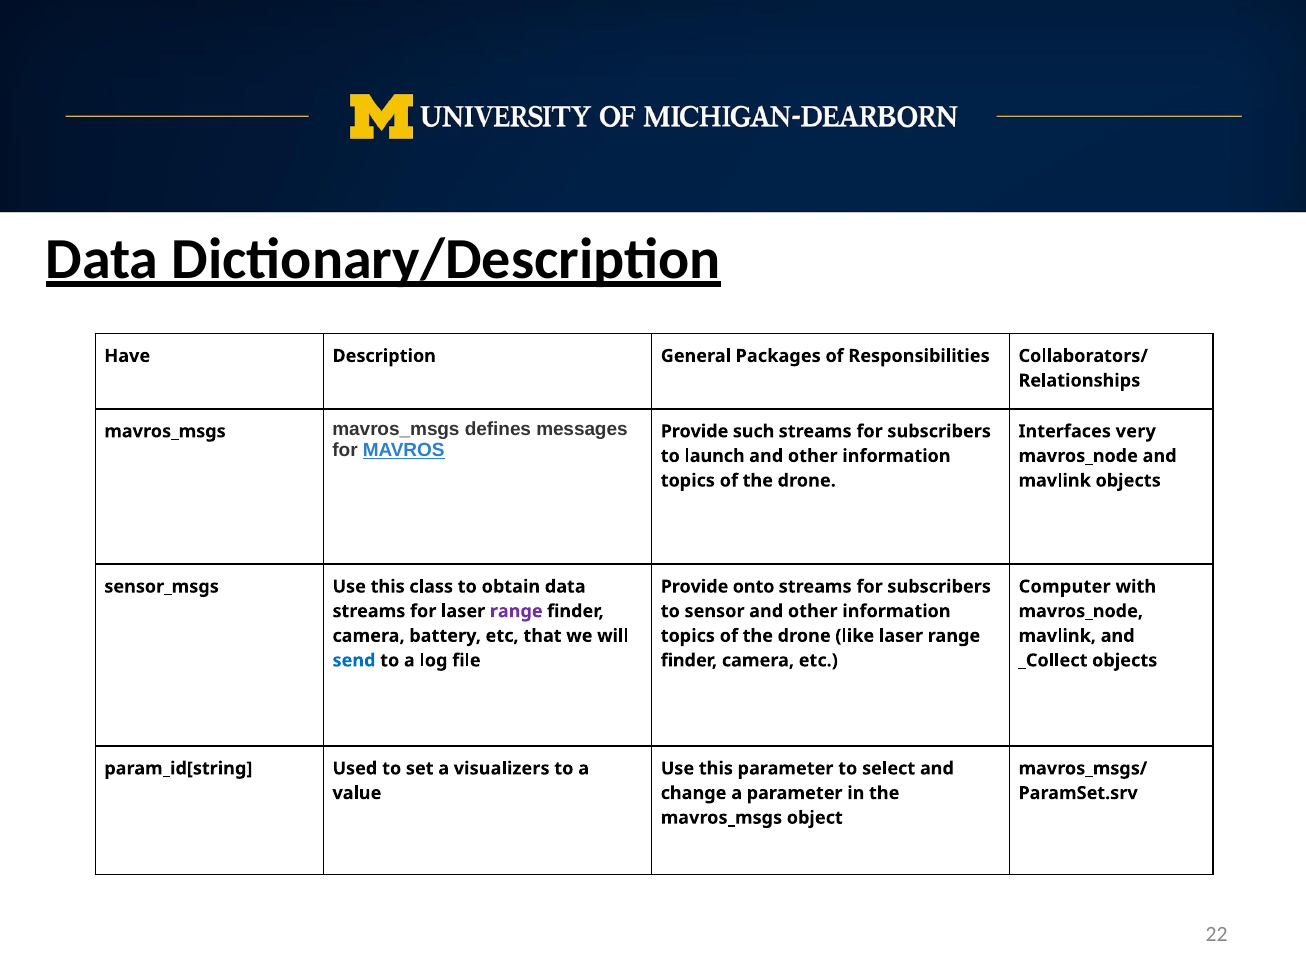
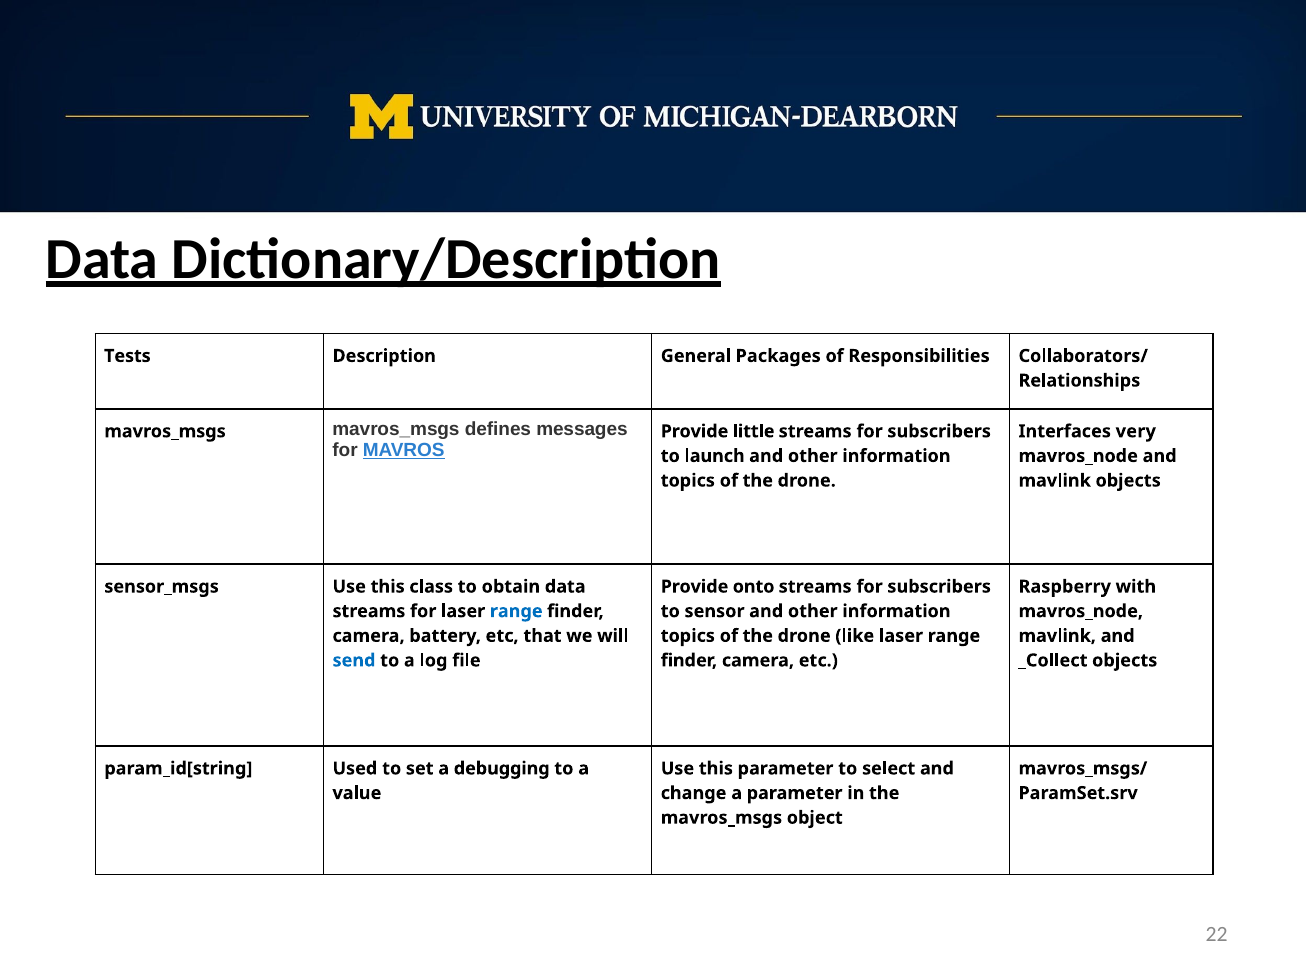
Have: Have -> Tests
such: such -> little
Computer: Computer -> Raspberry
range at (516, 612) colour: purple -> blue
visualizers: visualizers -> debugging
